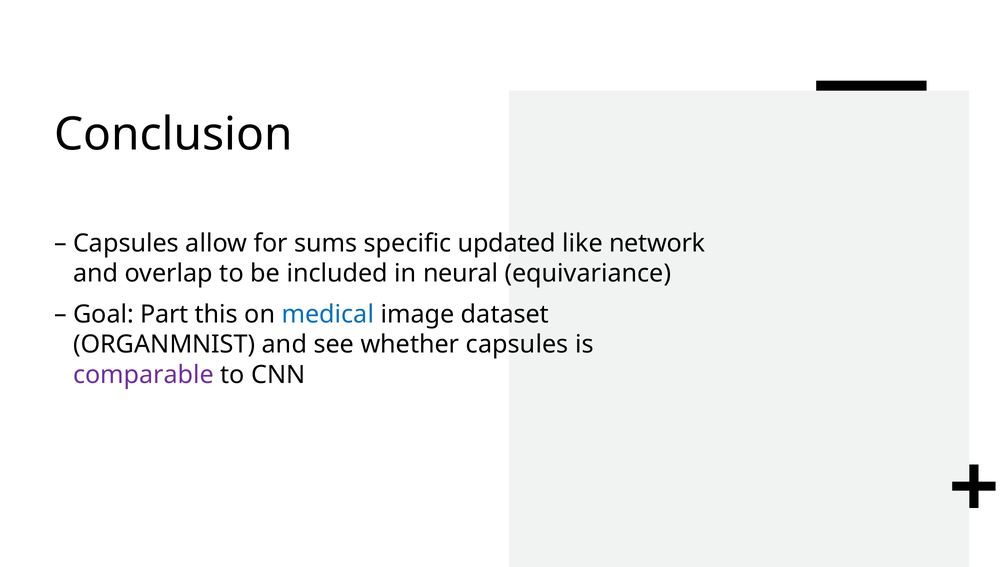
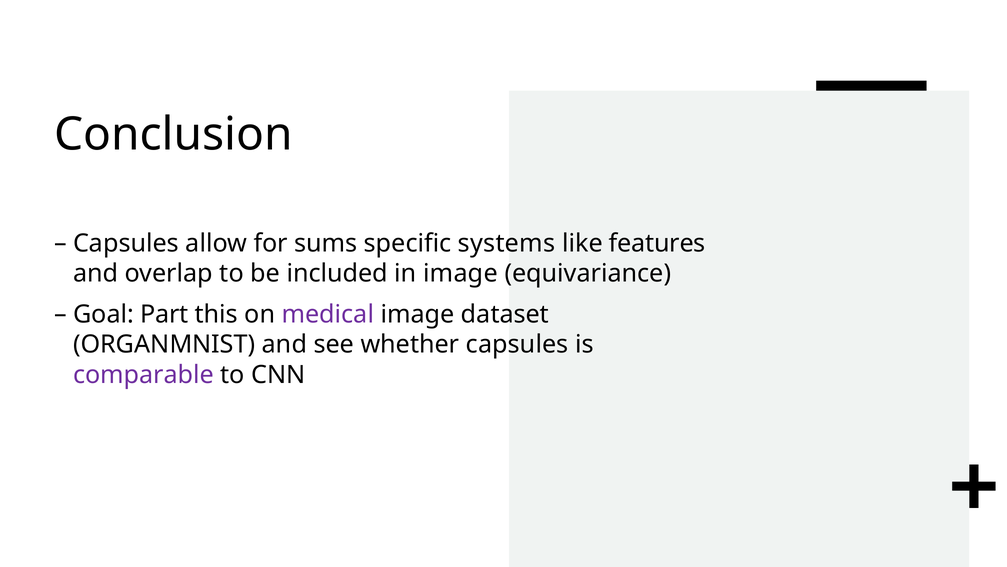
updated: updated -> systems
network: network -> features
in neural: neural -> image
medical colour: blue -> purple
